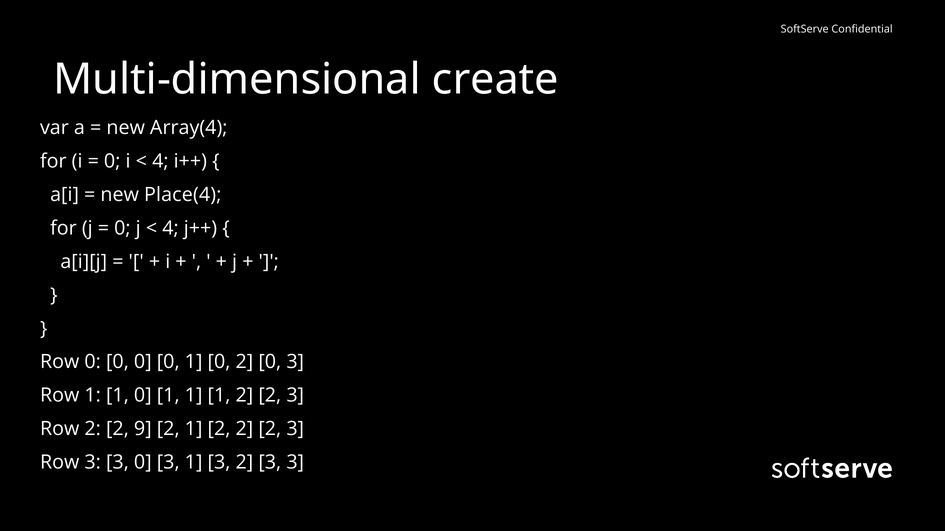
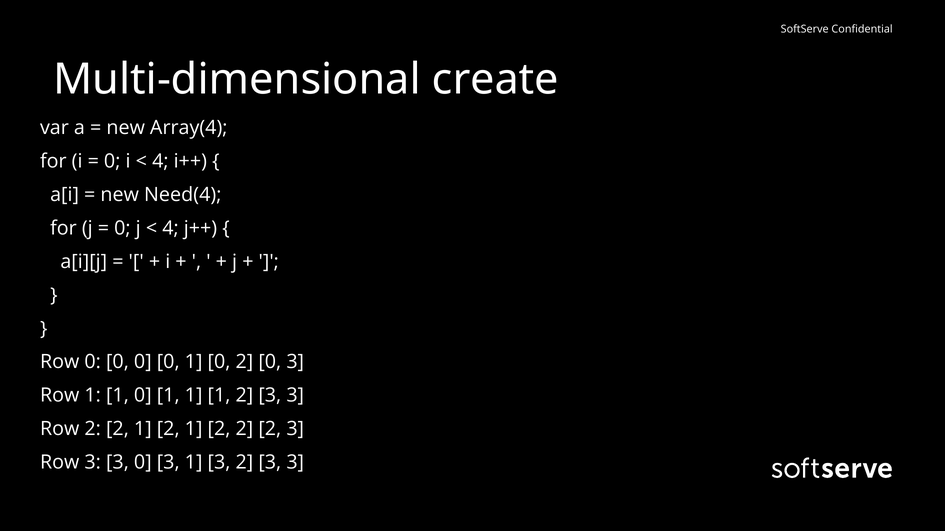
Place(4: Place(4 -> Need(4
1 1 2 2: 2 -> 3
2 2 9: 9 -> 1
